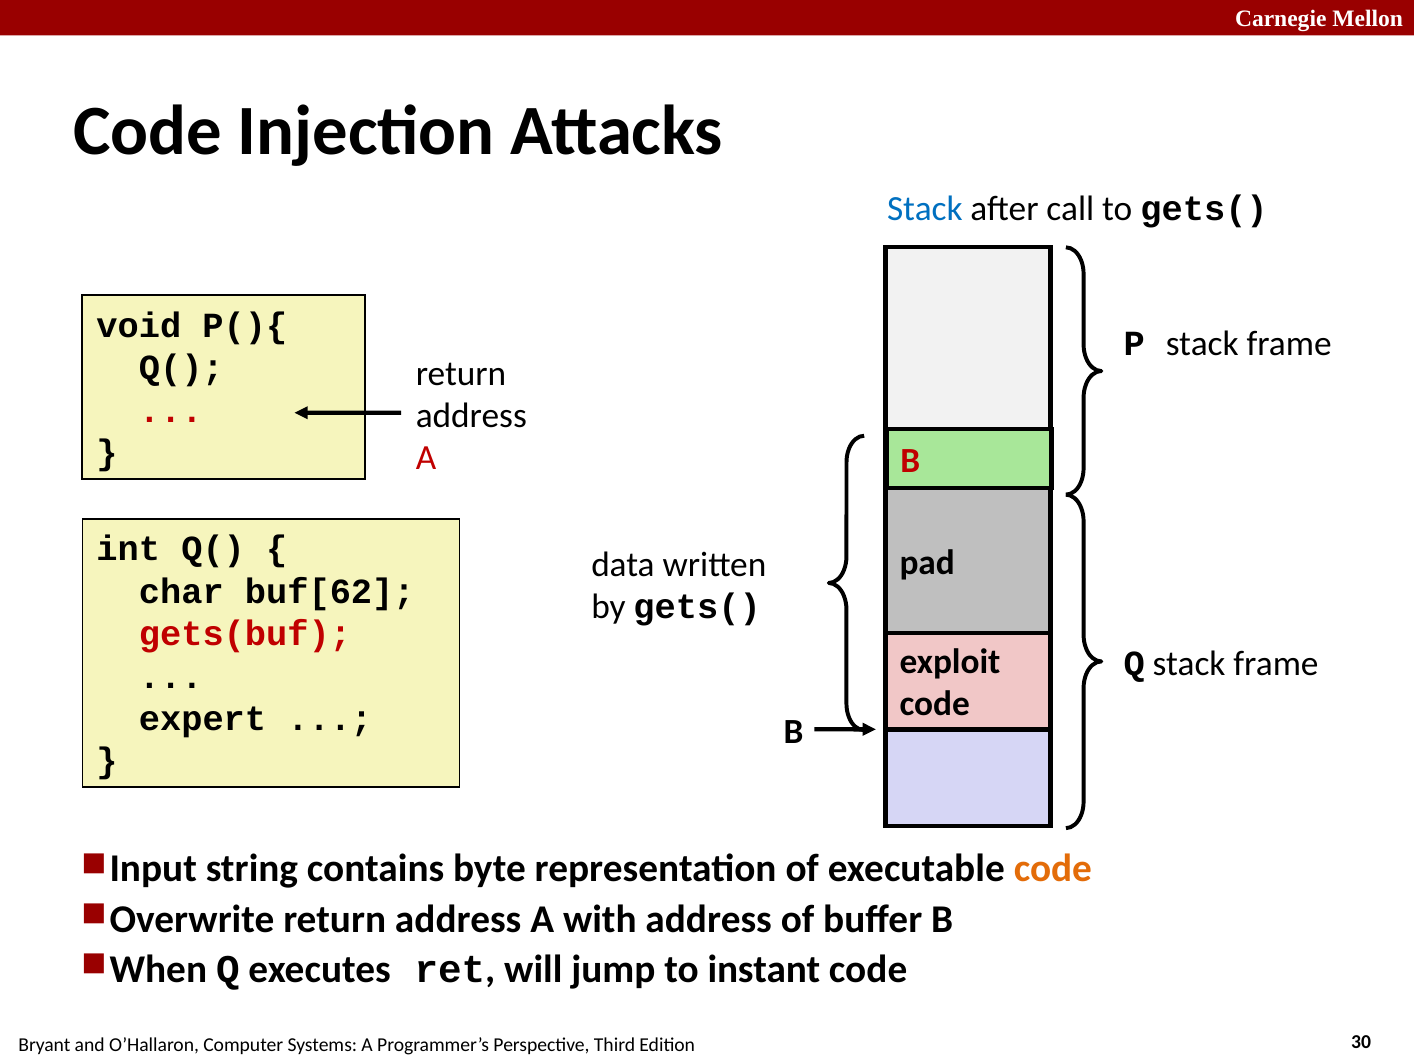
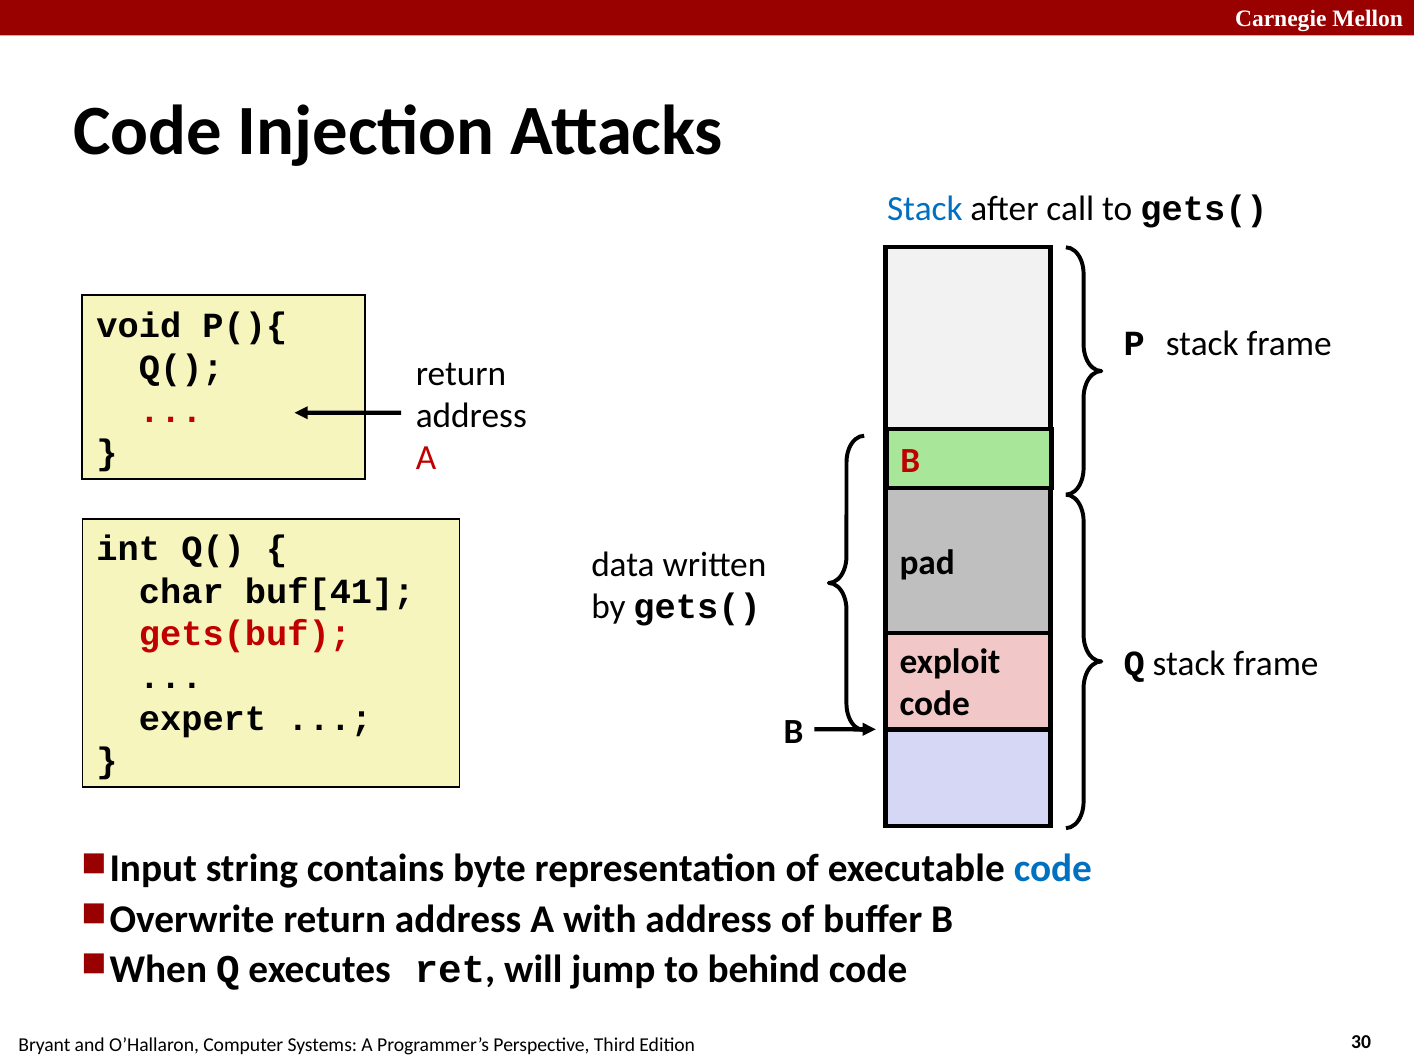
buf[62: buf[62 -> buf[41
code at (1053, 869) colour: orange -> blue
instant: instant -> behind
